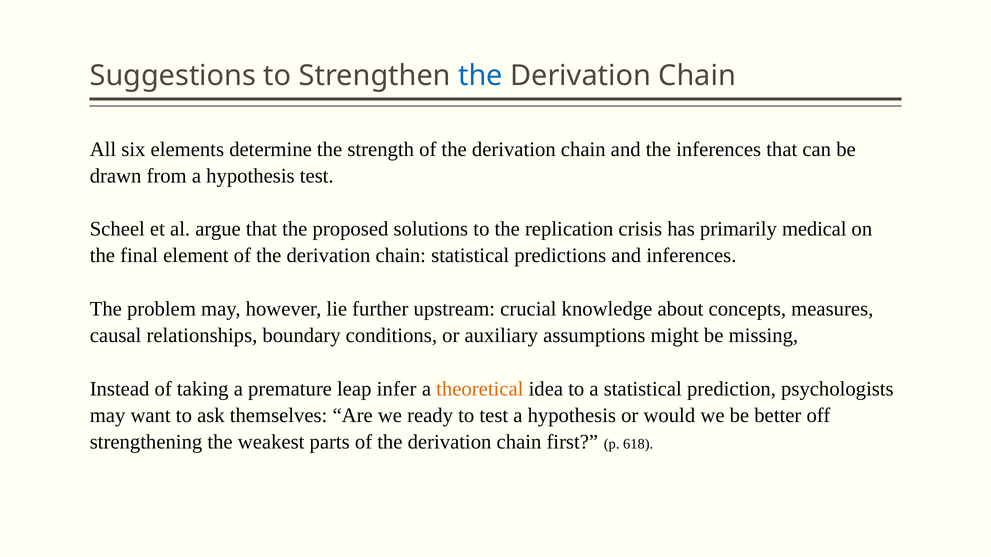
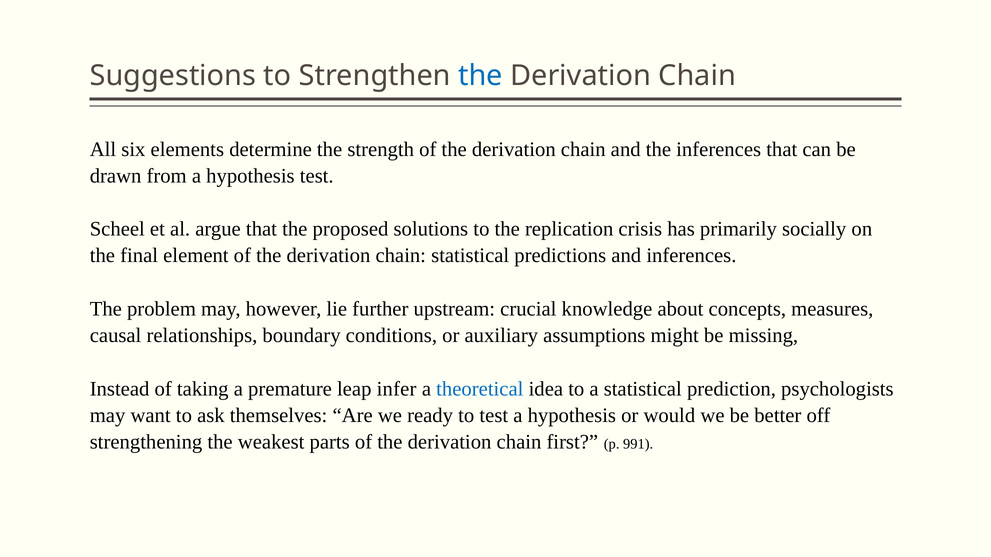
medical: medical -> socially
theoretical colour: orange -> blue
618: 618 -> 991
